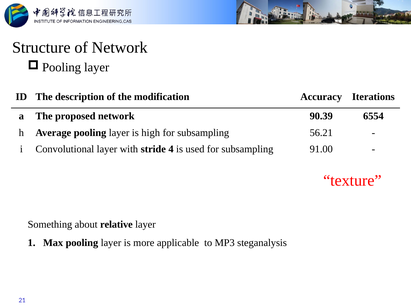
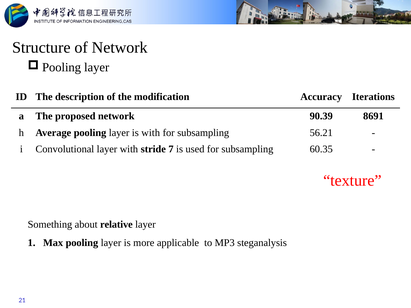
6554: 6554 -> 8691
is high: high -> with
4: 4 -> 7
91.00: 91.00 -> 60.35
